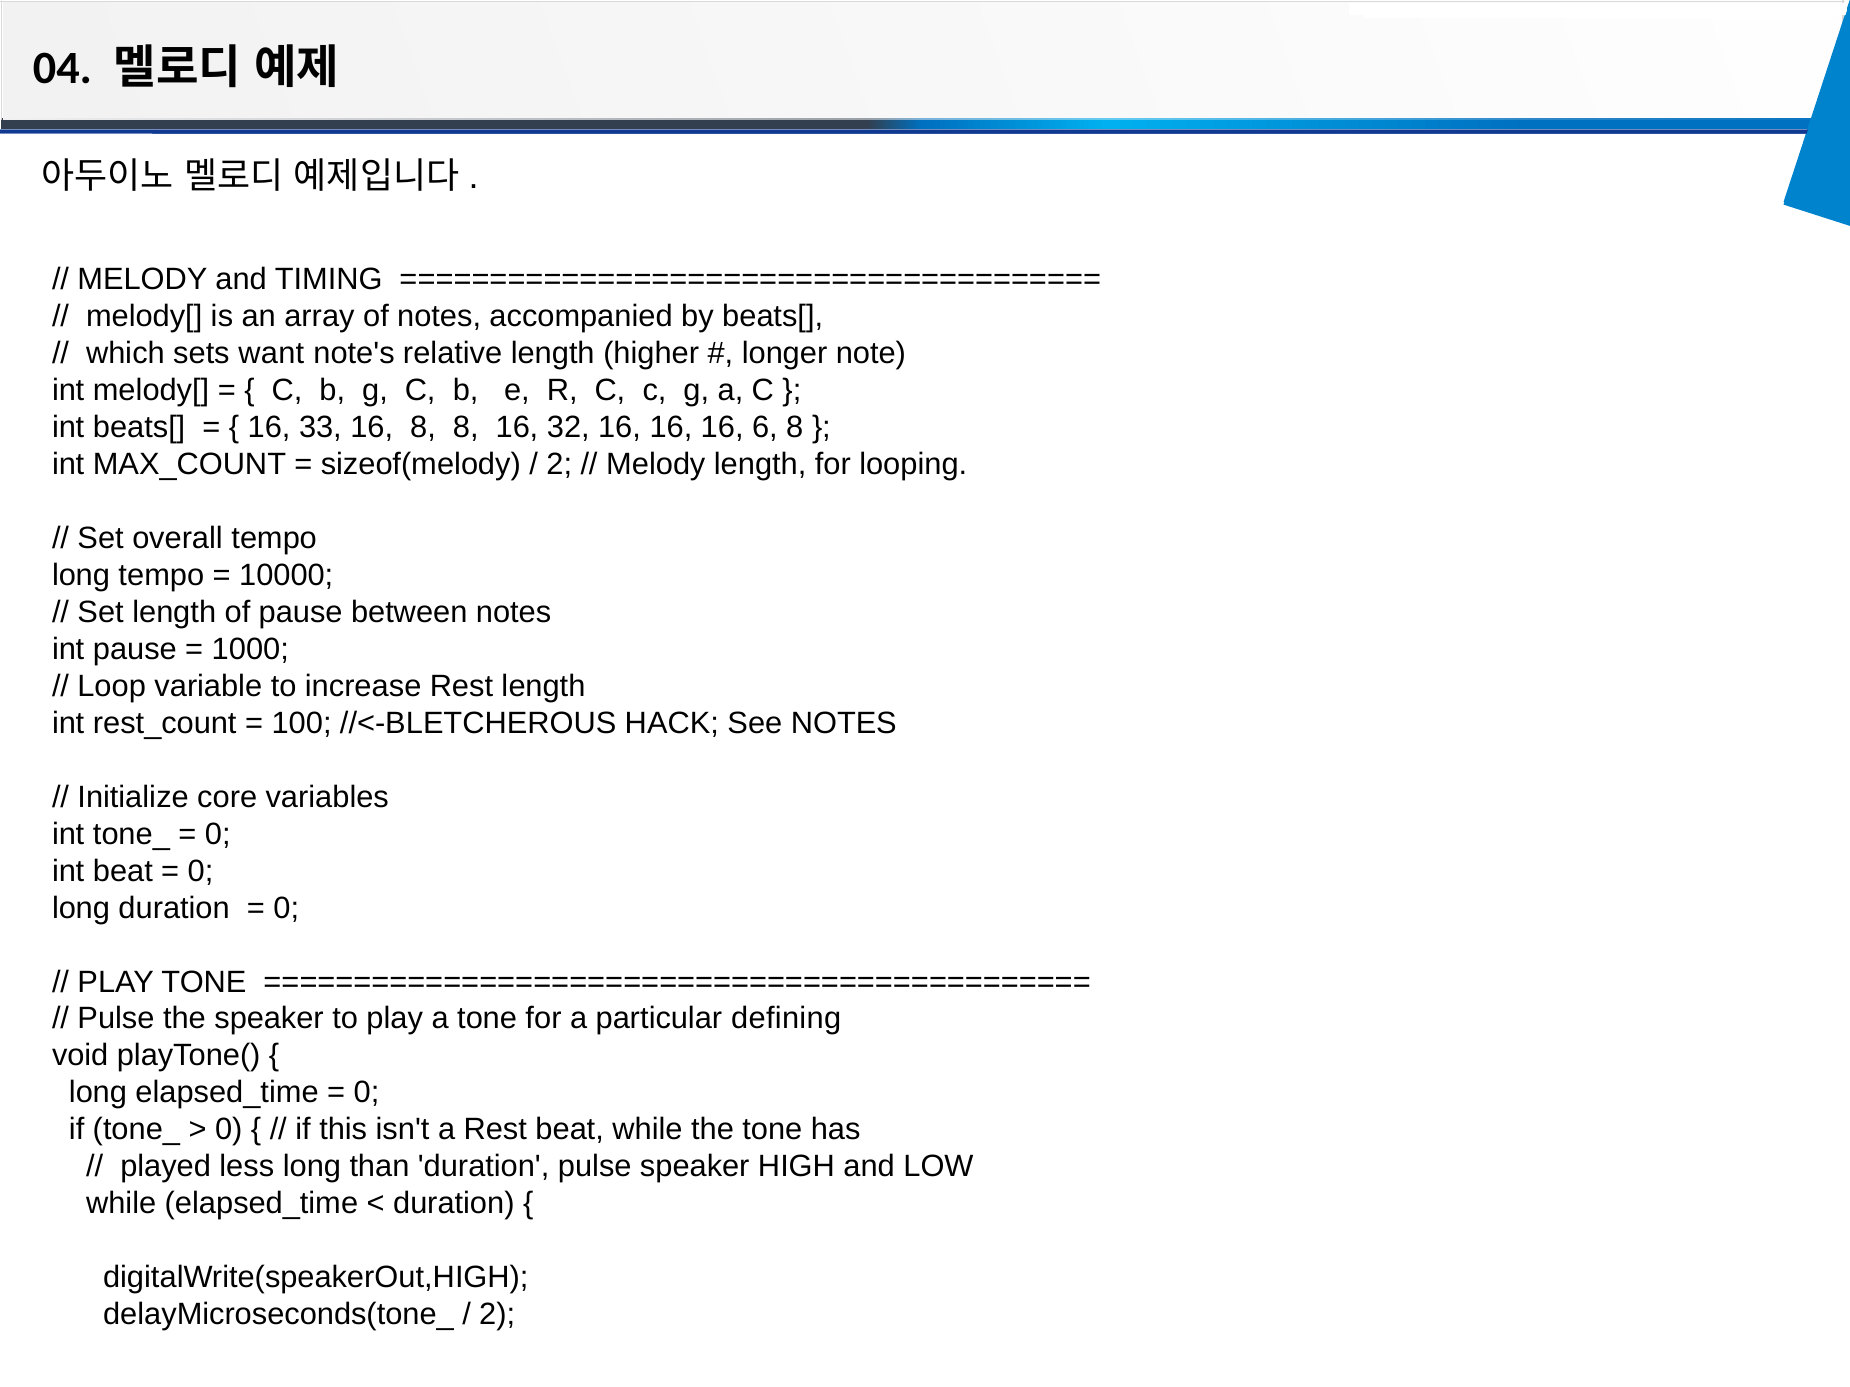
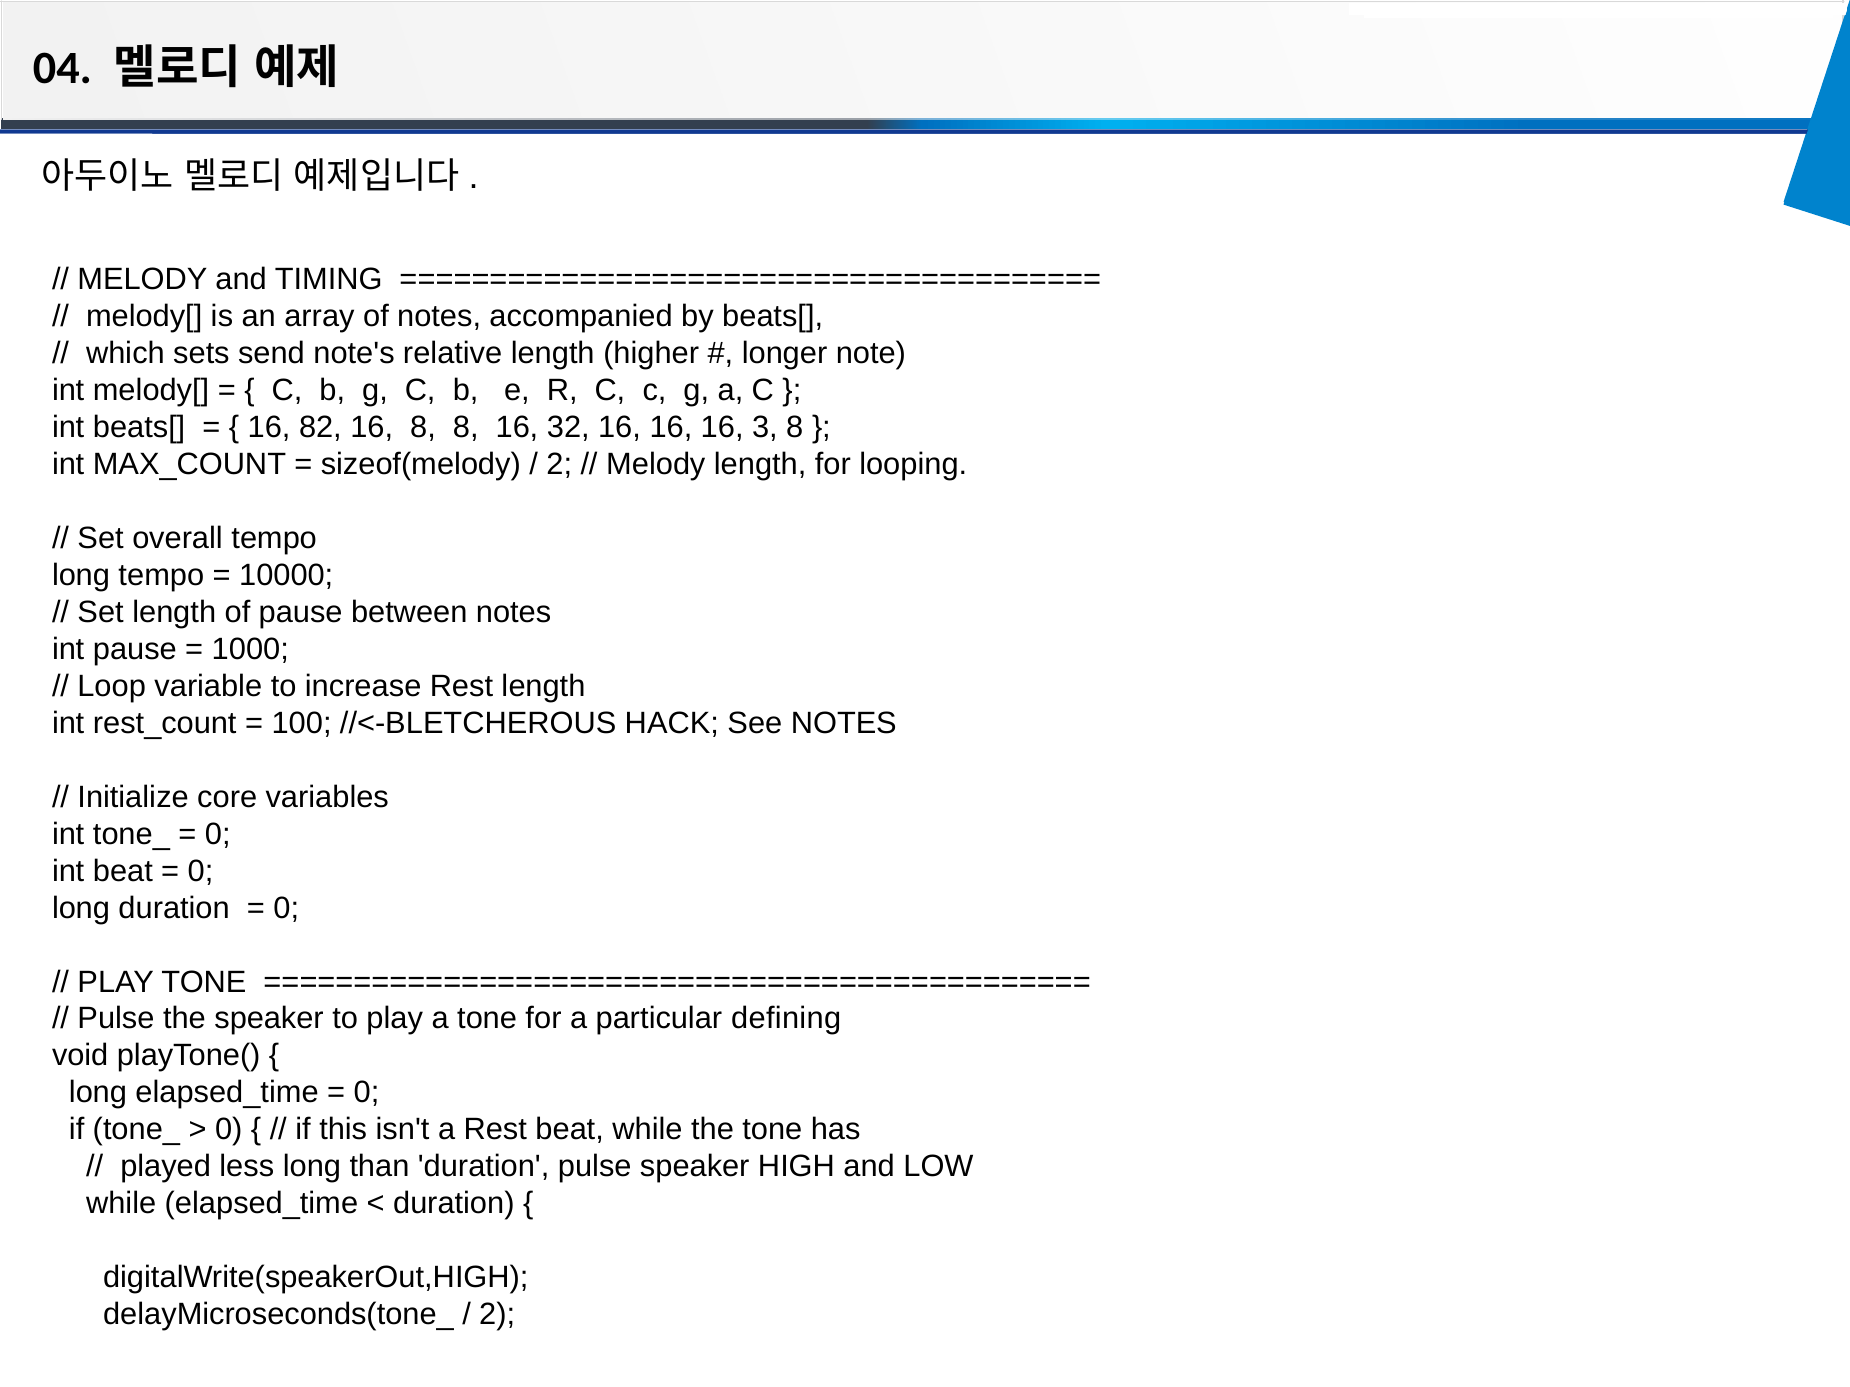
want: want -> send
33: 33 -> 82
6: 6 -> 3
